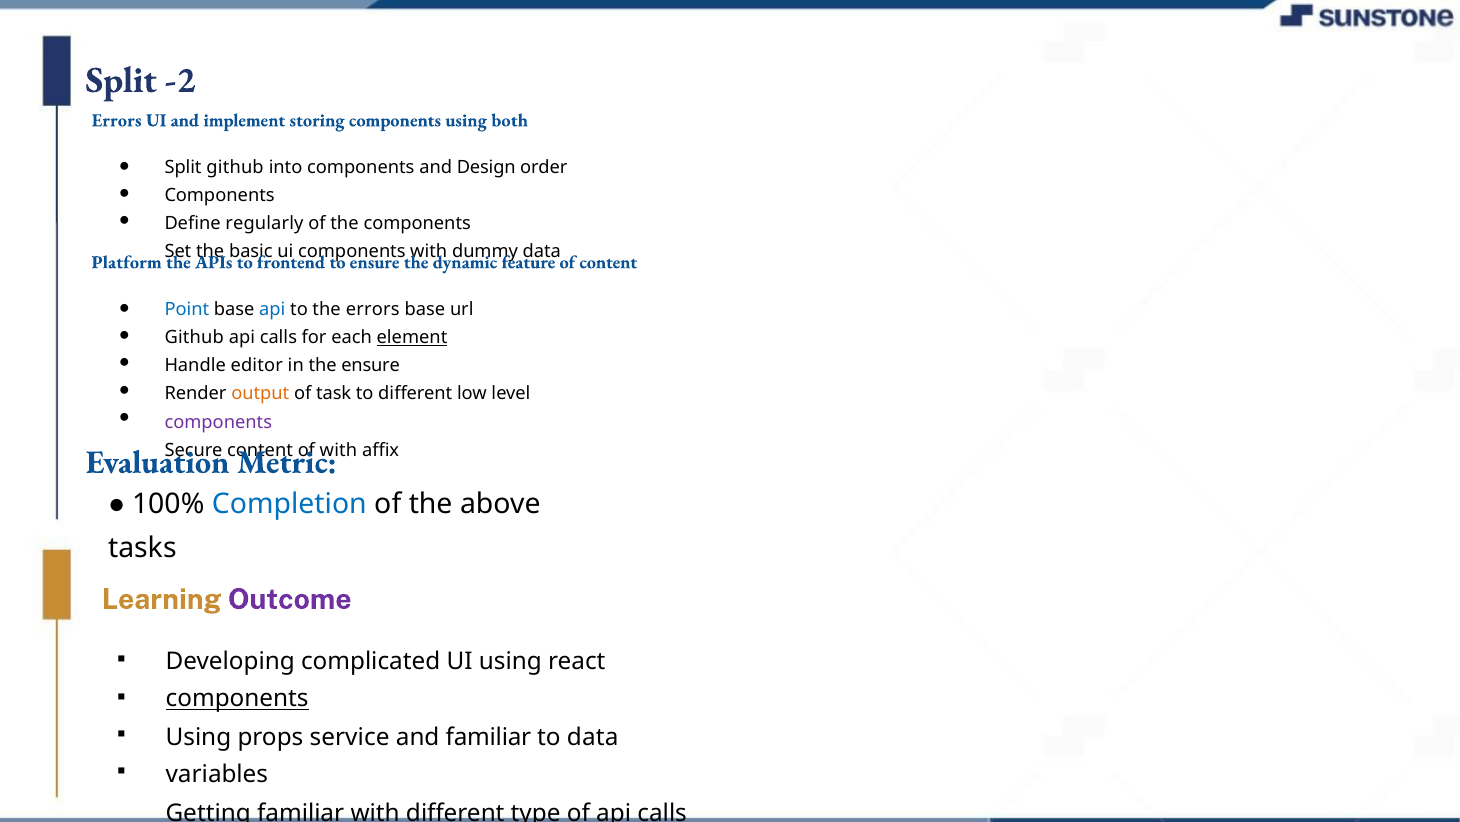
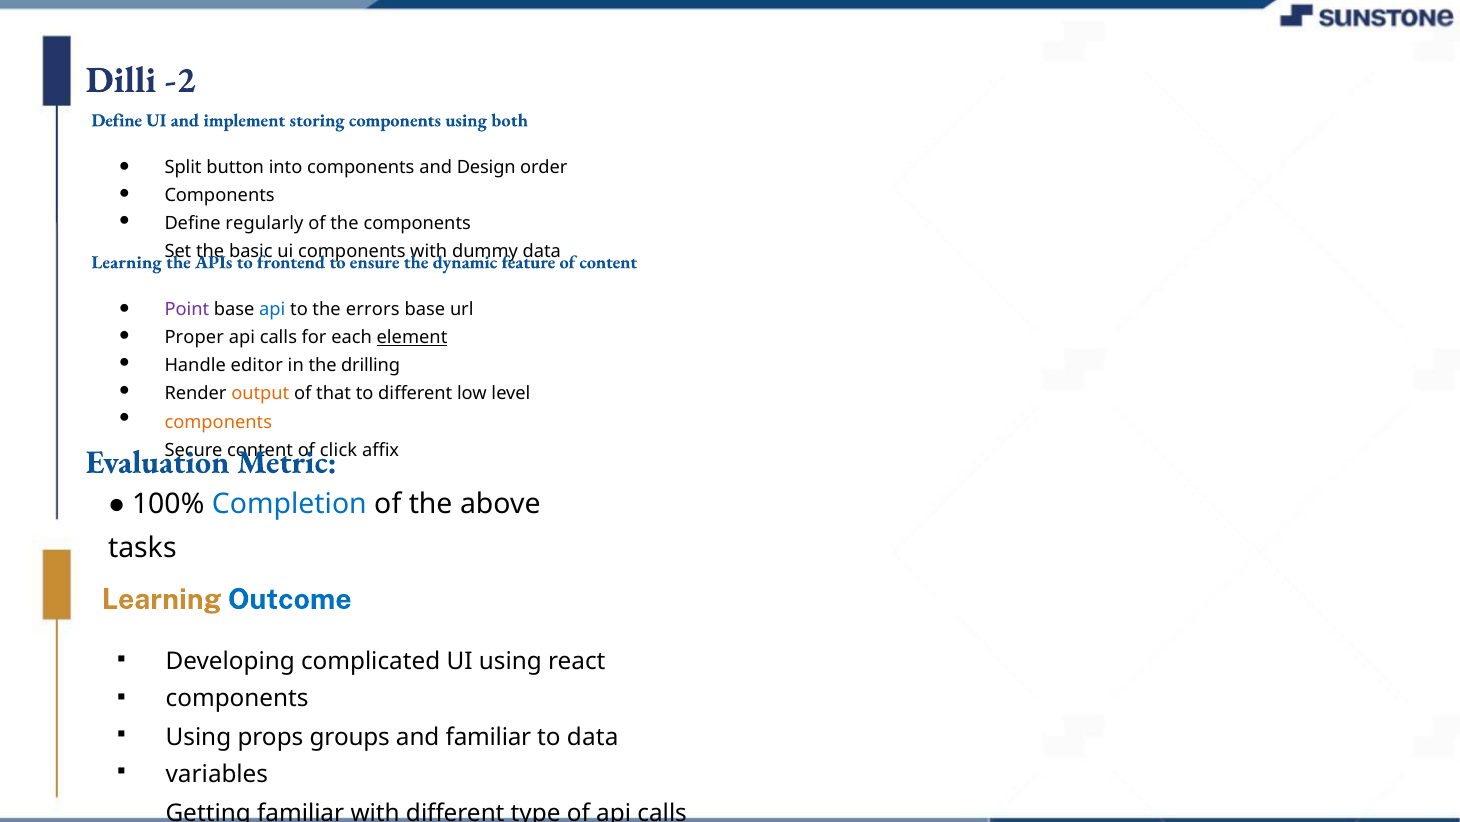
Split at (121, 80): Split -> Dilli
Errors at (117, 120): Errors -> Define
Split github: github -> button
Platform at (127, 262): Platform -> Learning
Point colour: blue -> purple
Github at (194, 337): Github -> Proper
the ensure: ensure -> drilling
task: task -> that
components at (218, 422) colour: purple -> orange
with at (339, 450): with -> click
Outcome colour: purple -> blue
components at (237, 698) underline: present -> none
service: service -> groups
